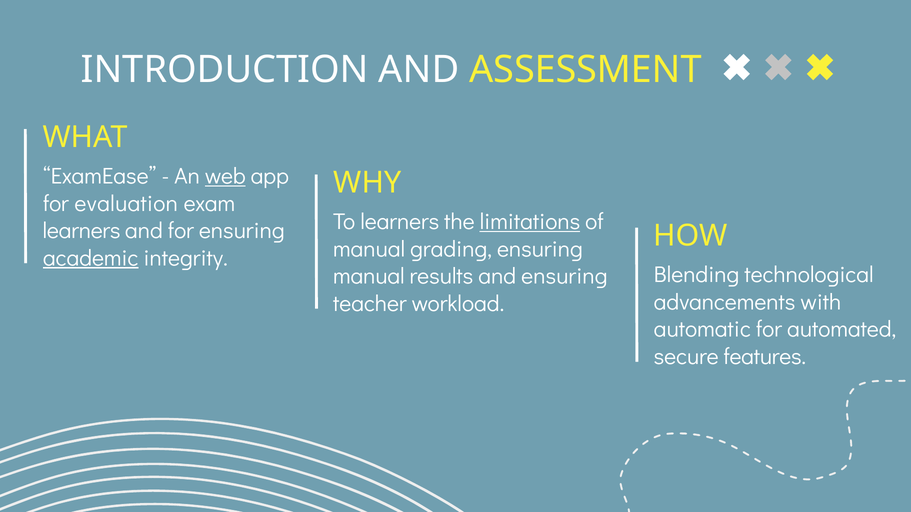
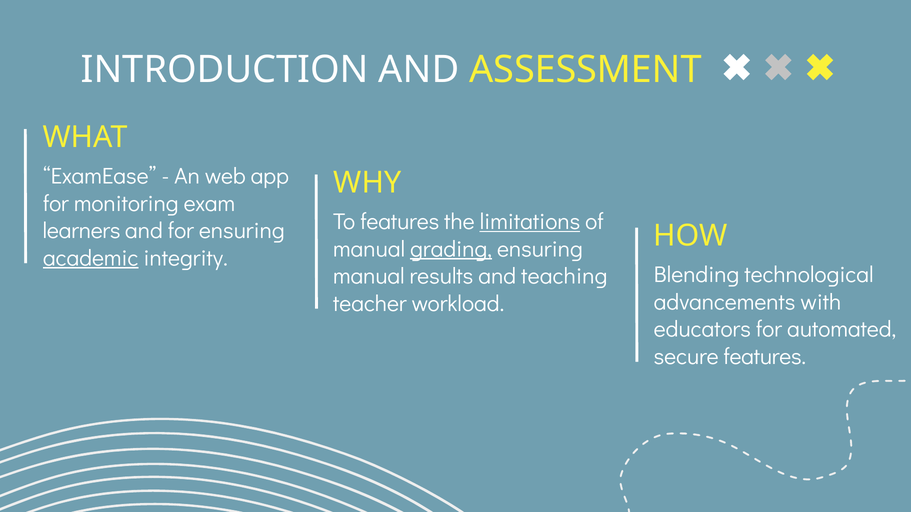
web underline: present -> none
evaluation: evaluation -> monitoring
To learners: learners -> features
grading underline: none -> present
and ensuring: ensuring -> teaching
automatic: automatic -> educators
